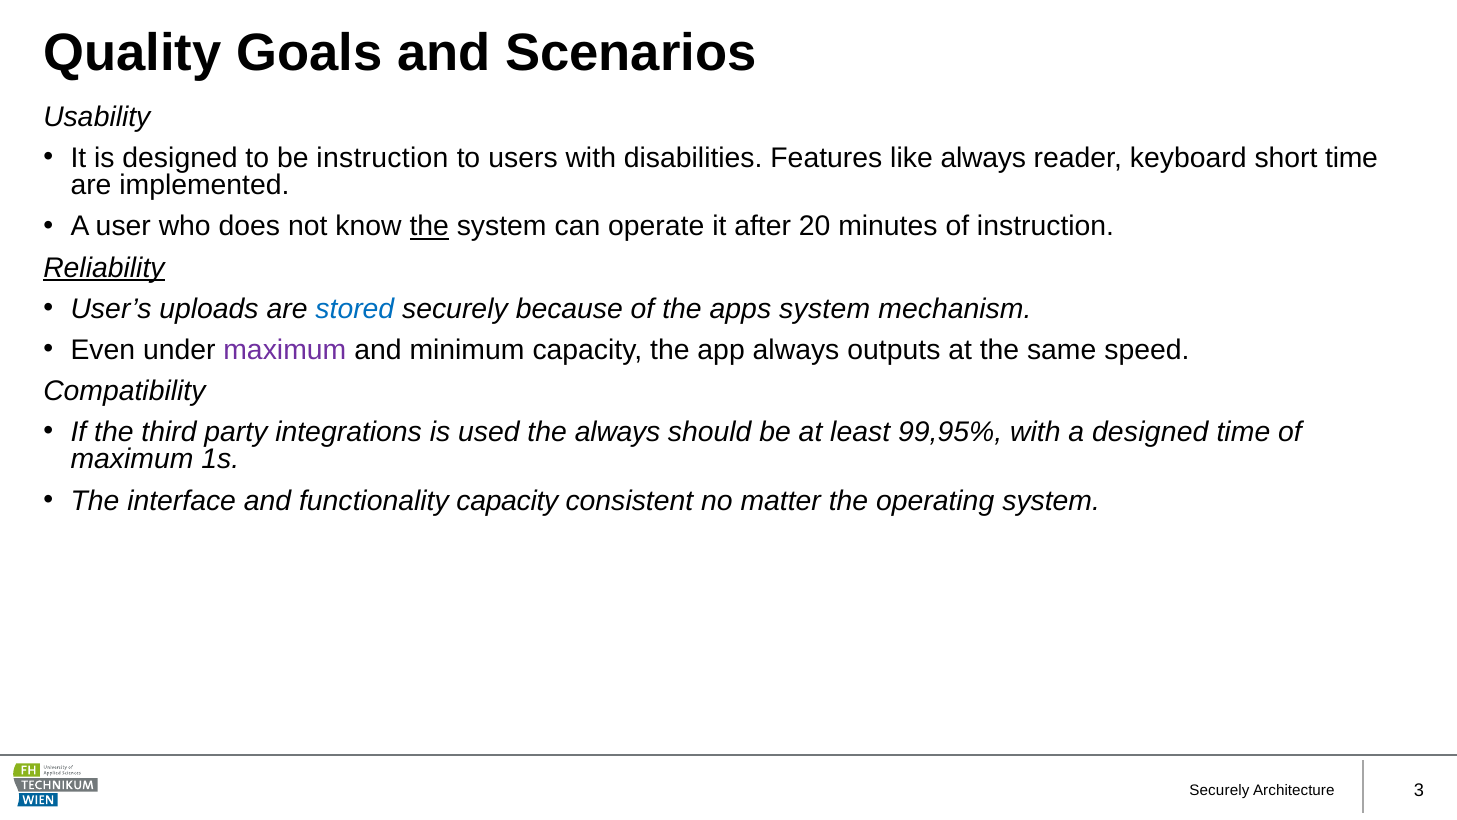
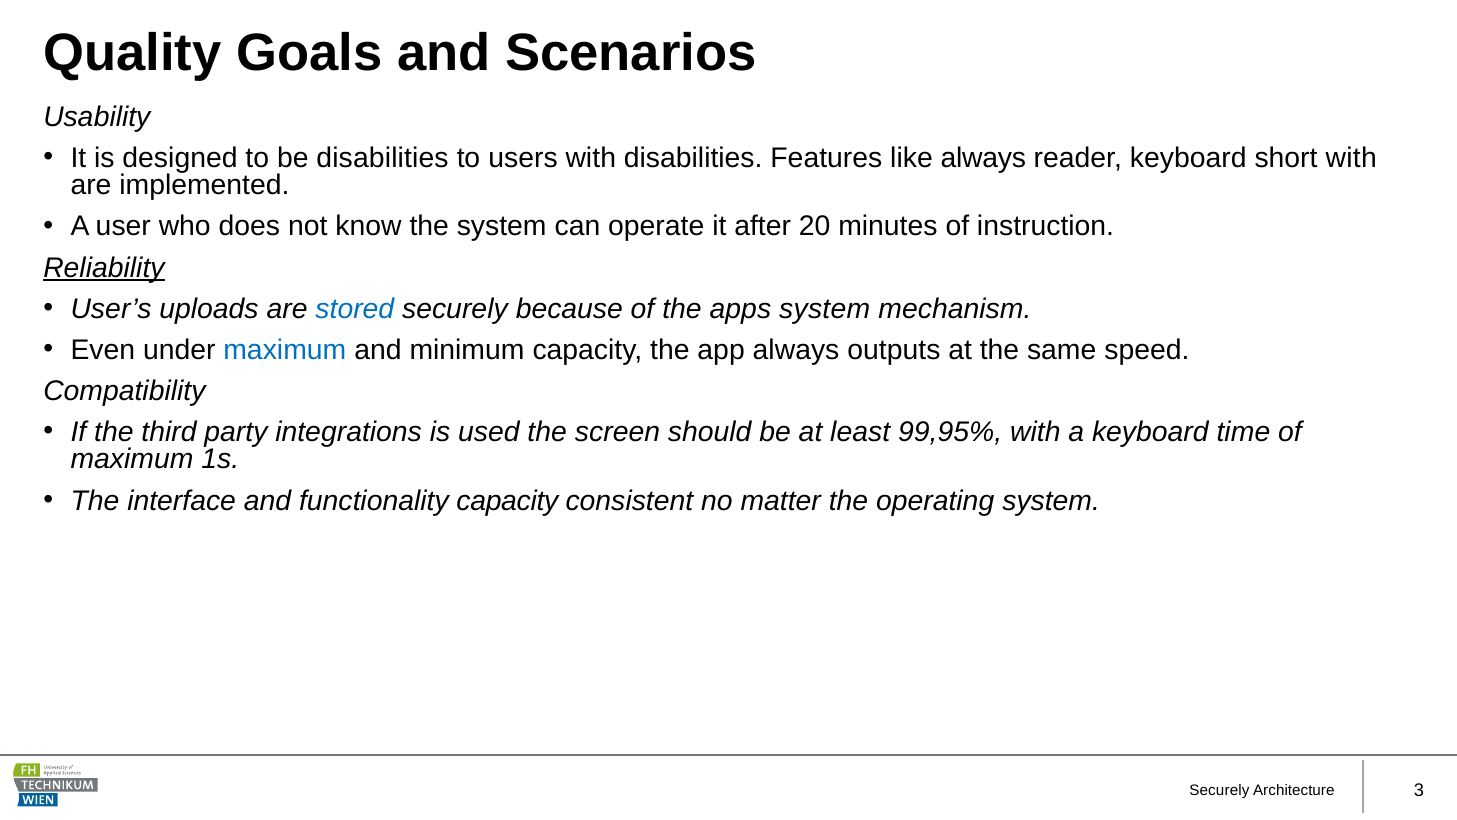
be instruction: instruction -> disabilities
short time: time -> with
the at (429, 226) underline: present -> none
maximum at (285, 350) colour: purple -> blue
the always: always -> screen
a designed: designed -> keyboard
